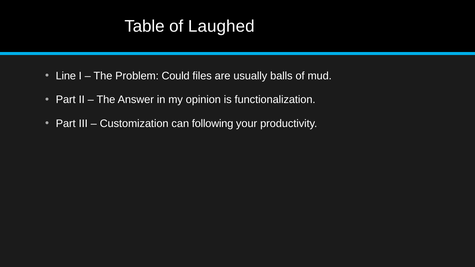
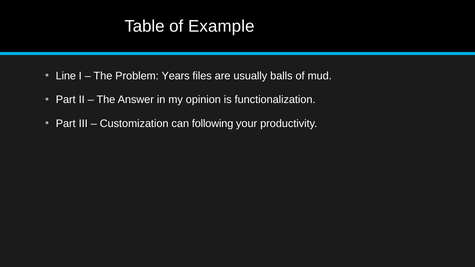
Laughed: Laughed -> Example
Could: Could -> Years
